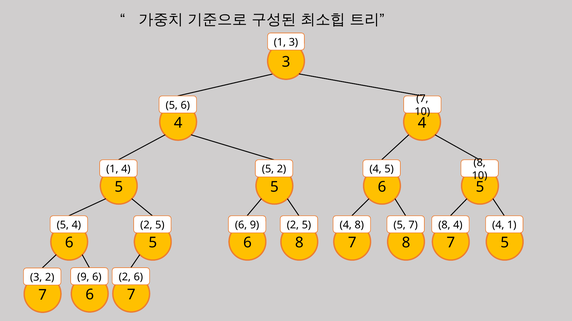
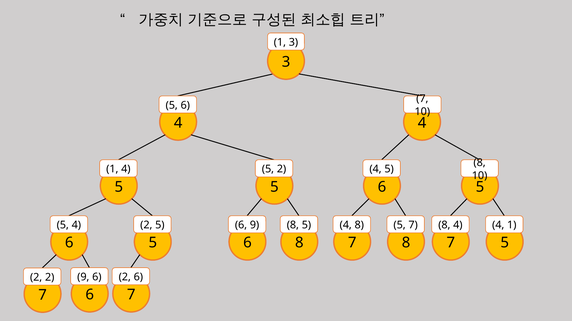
2 at (293, 226): 2 -> 8
3 at (36, 278): 3 -> 2
